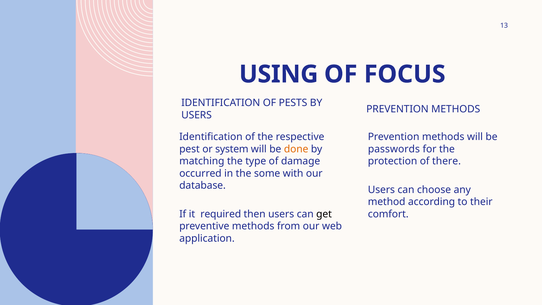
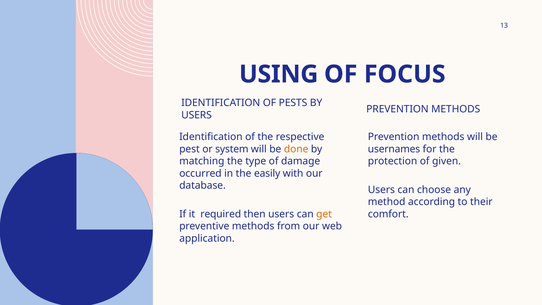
passwords: passwords -> usernames
there: there -> given
some: some -> easily
get colour: black -> orange
